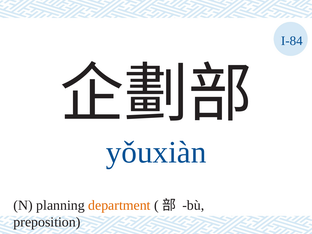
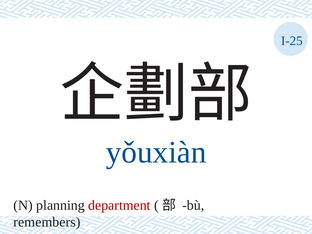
I-84: I-84 -> I-25
department colour: orange -> red
preposition: preposition -> remembers
